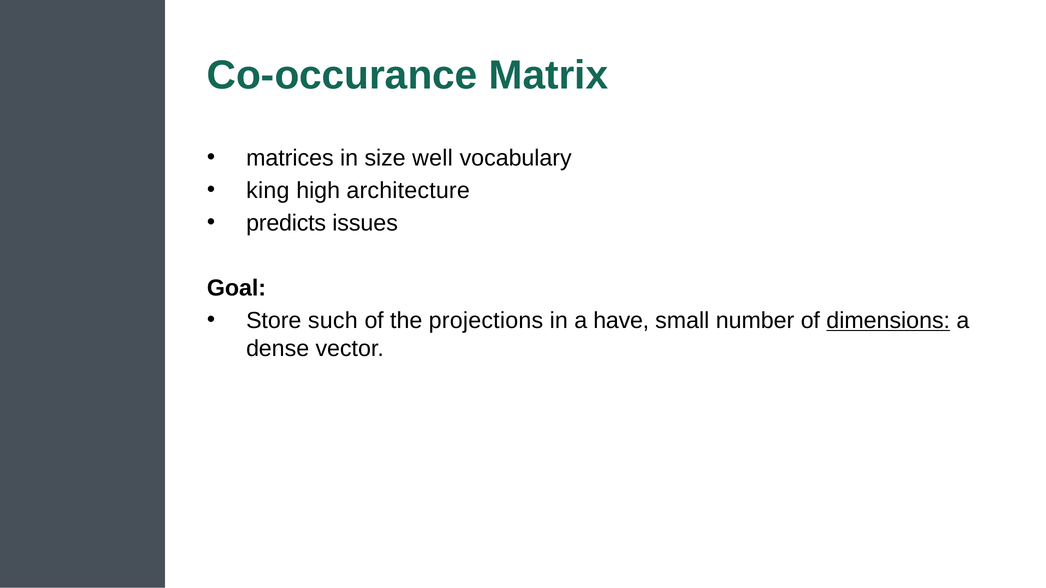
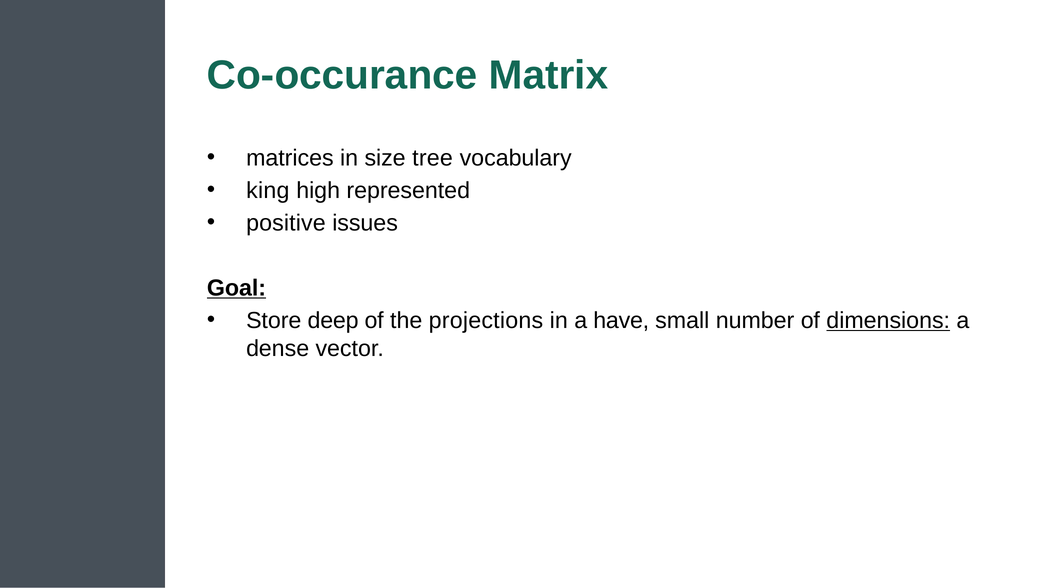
well: well -> tree
architecture: architecture -> represented
predicts: predicts -> positive
Goal underline: none -> present
such: such -> deep
